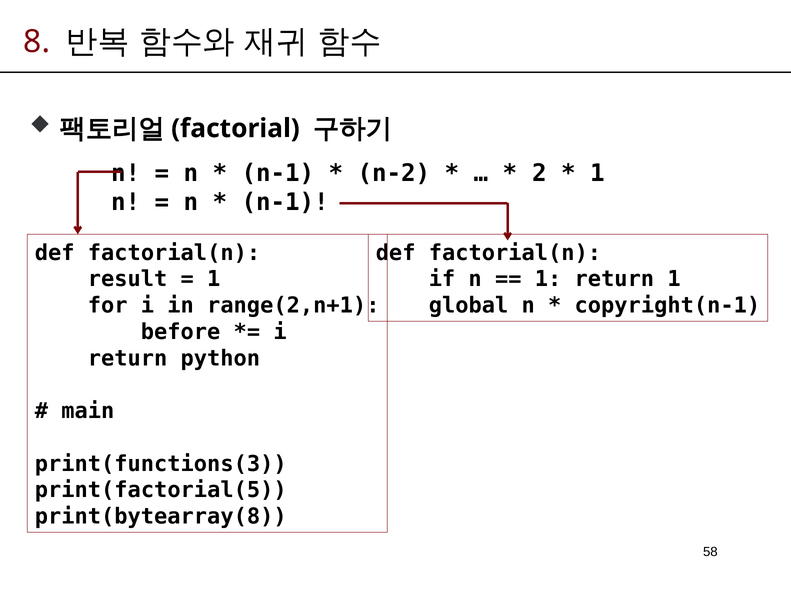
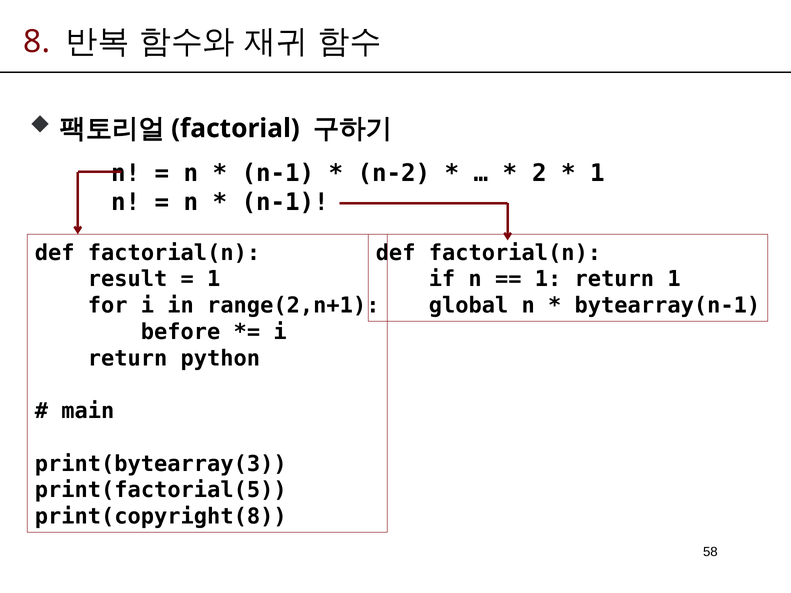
copyright(n-1: copyright(n-1 -> bytearray(n-1
print(functions(3: print(functions(3 -> print(bytearray(3
print(bytearray(8: print(bytearray(8 -> print(copyright(8
